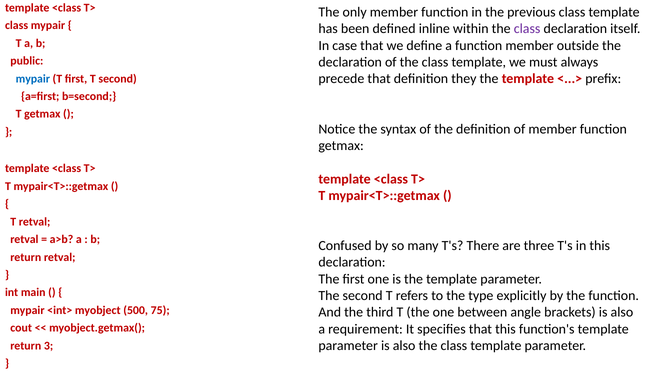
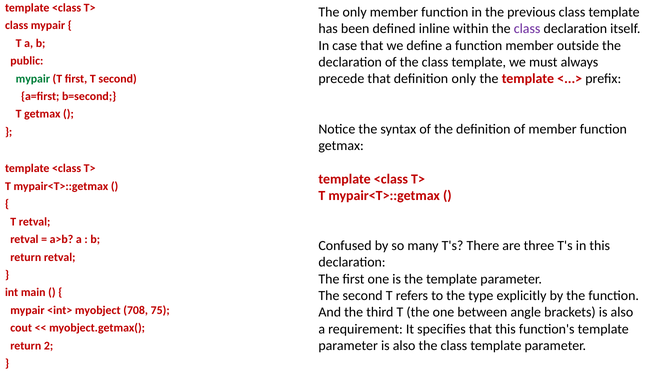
definition they: they -> only
mypair at (33, 79) colour: blue -> green
500: 500 -> 708
3: 3 -> 2
